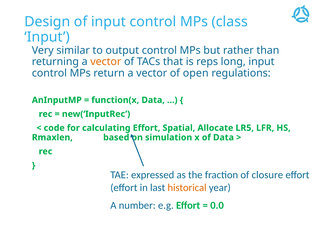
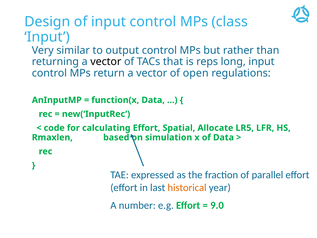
vector at (106, 62) colour: orange -> black
closure: closure -> parallel
0.0: 0.0 -> 9.0
